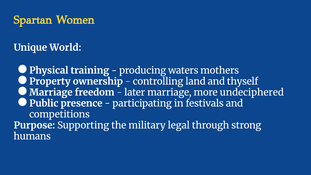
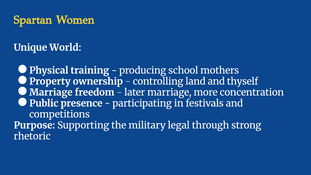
waters: waters -> school
undeciphered: undeciphered -> concentration
humans: humans -> rhetoric
